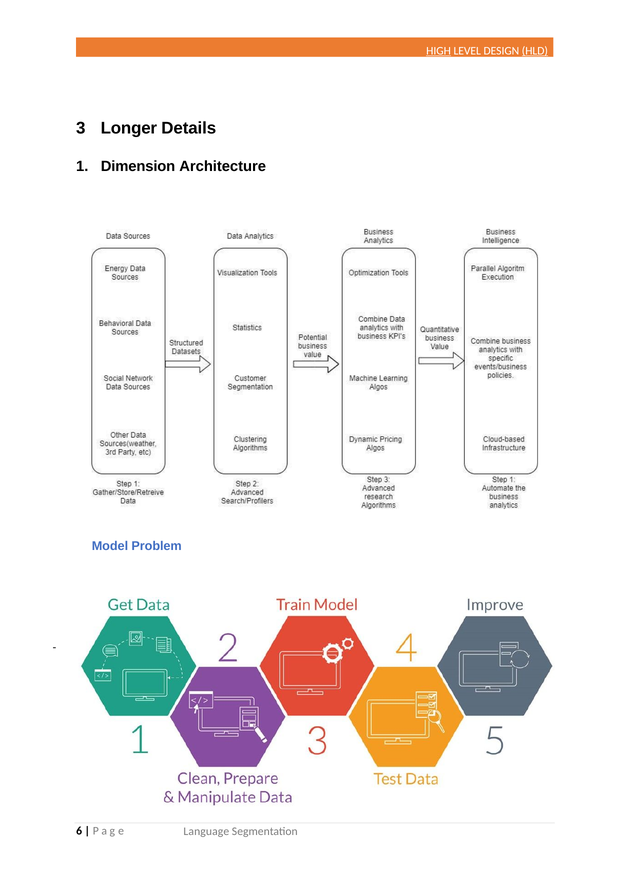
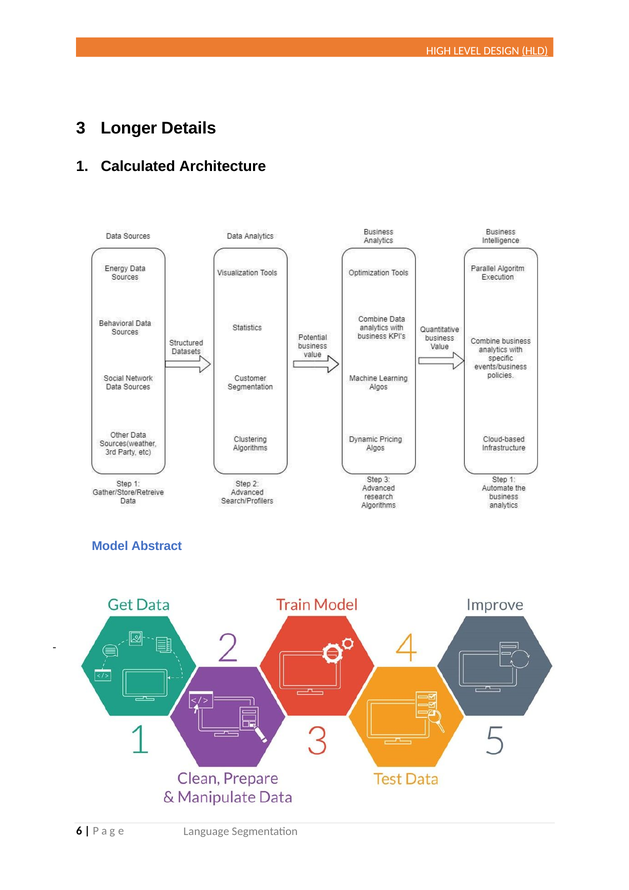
HIGH underline: present -> none
Dimension: Dimension -> Calculated
Problem: Problem -> Abstract
